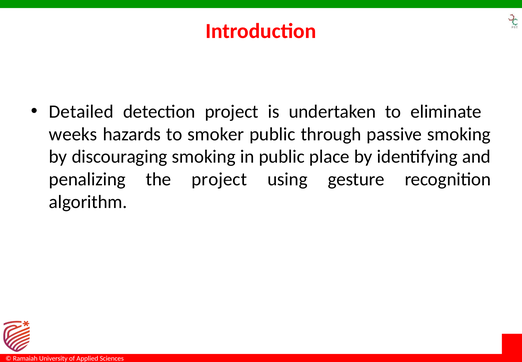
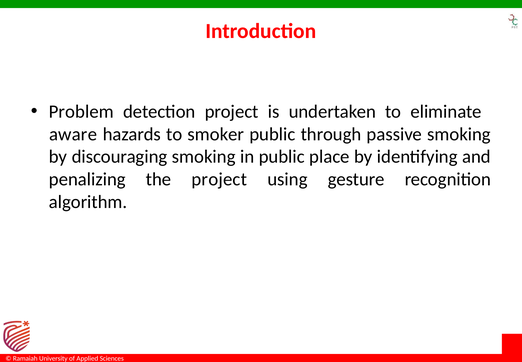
Detailed: Detailed -> Problem
weeks: weeks -> aware
